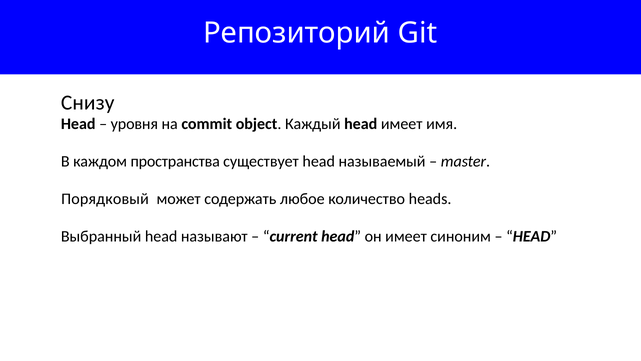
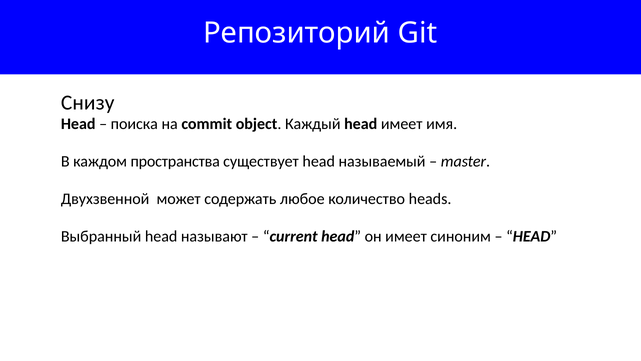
уровня: уровня -> поиска
Порядковый: Порядковый -> Двухзвенной
